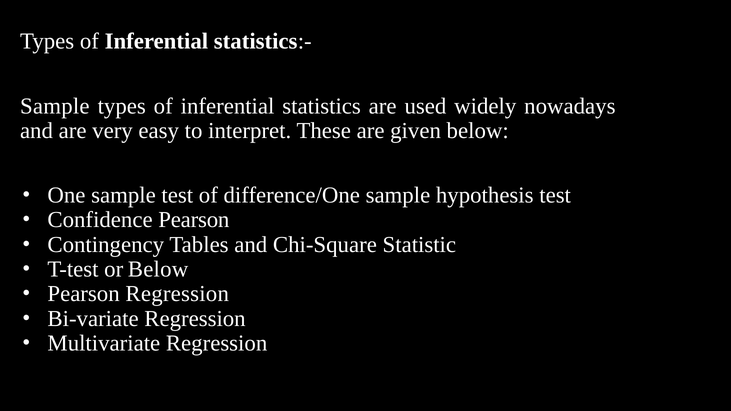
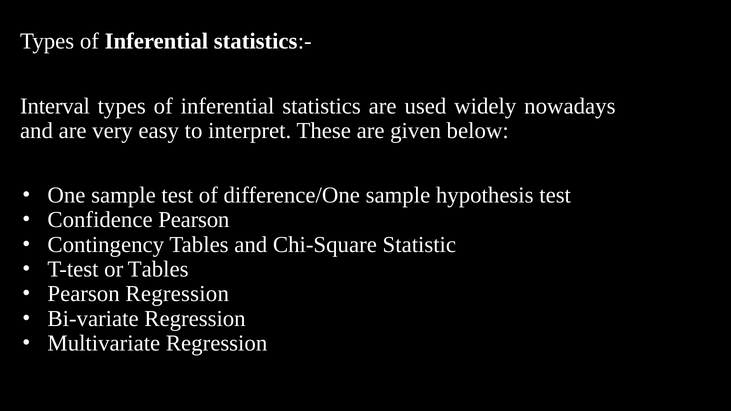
Sample at (55, 106): Sample -> Interval
or Below: Below -> Tables
